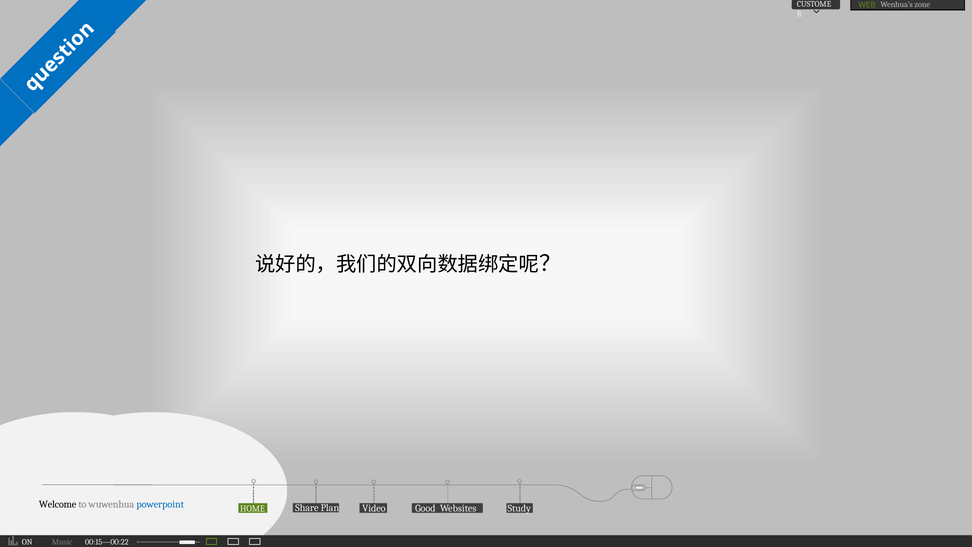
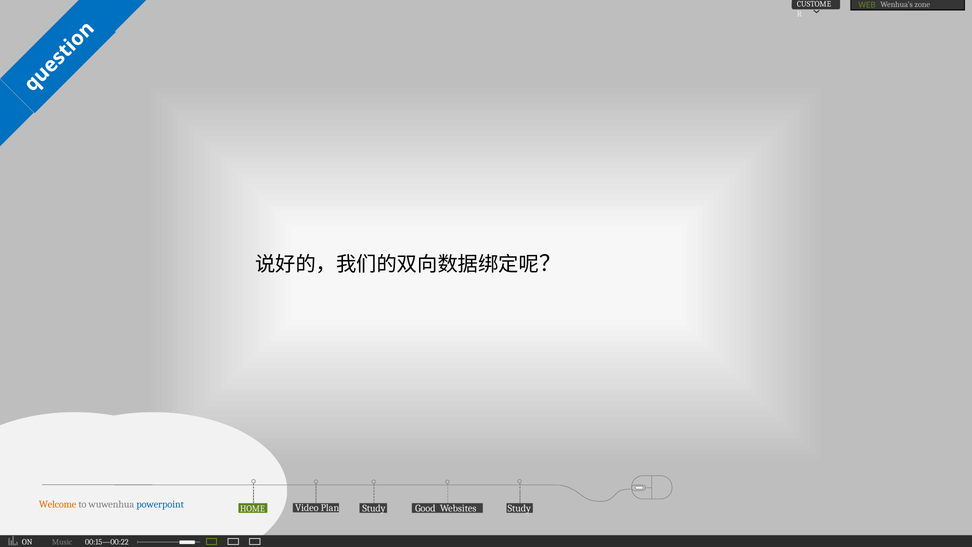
Welcome colour: black -> orange
Share: Share -> Video
Plan Video: Video -> Study
